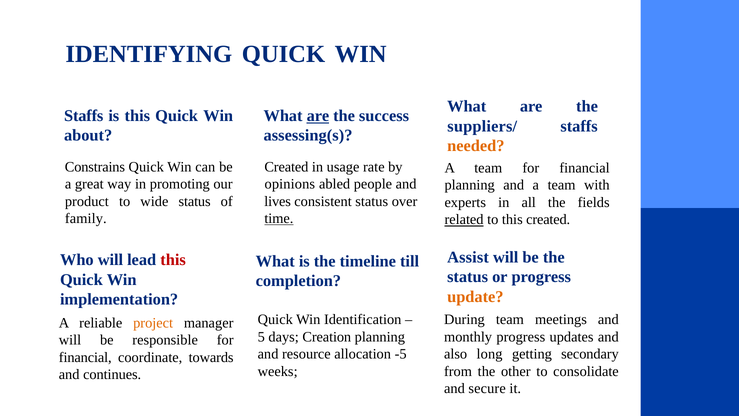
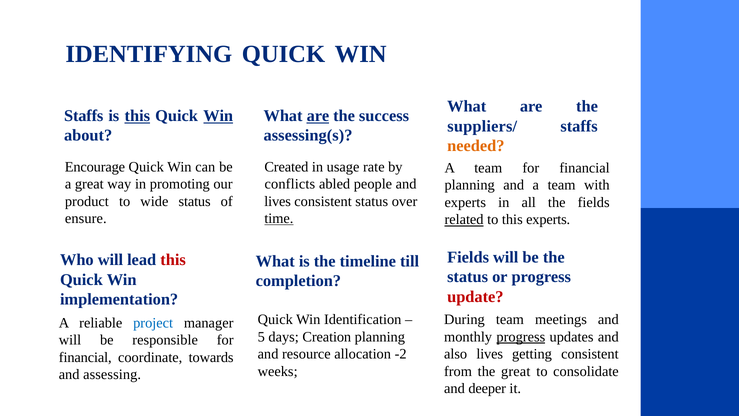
this at (137, 116) underline: none -> present
Win at (218, 116) underline: none -> present
Constrains: Constrains -> Encourage
opinions: opinions -> conflicts
family: family -> ensure
this created: created -> experts
Assist at (468, 257): Assist -> Fields
update colour: orange -> red
project colour: orange -> blue
progress at (521, 337) underline: none -> present
-5: -5 -> -2
also long: long -> lives
getting secondary: secondary -> consistent
the other: other -> great
continues: continues -> assessing
secure: secure -> deeper
